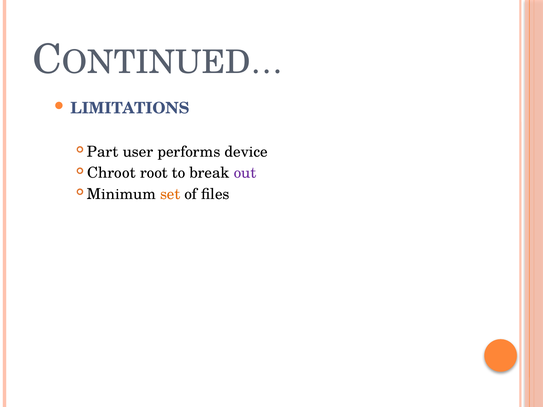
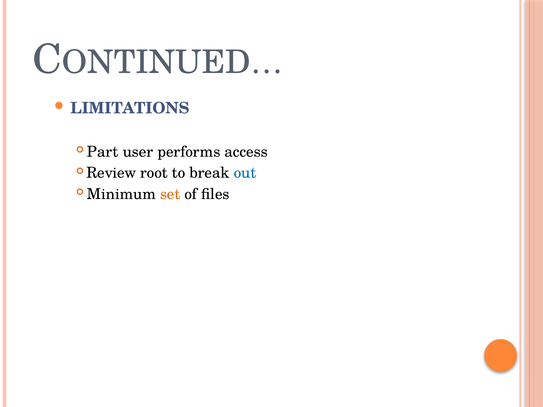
device: device -> access
Chroot: Chroot -> Review
out colour: purple -> blue
